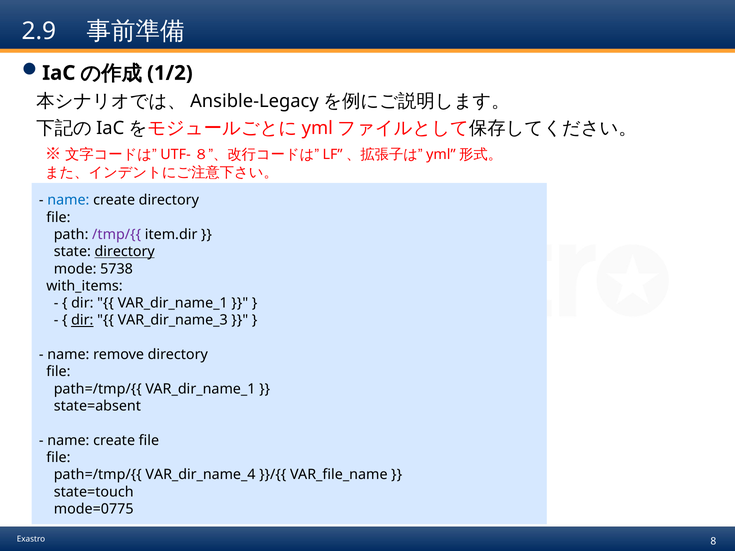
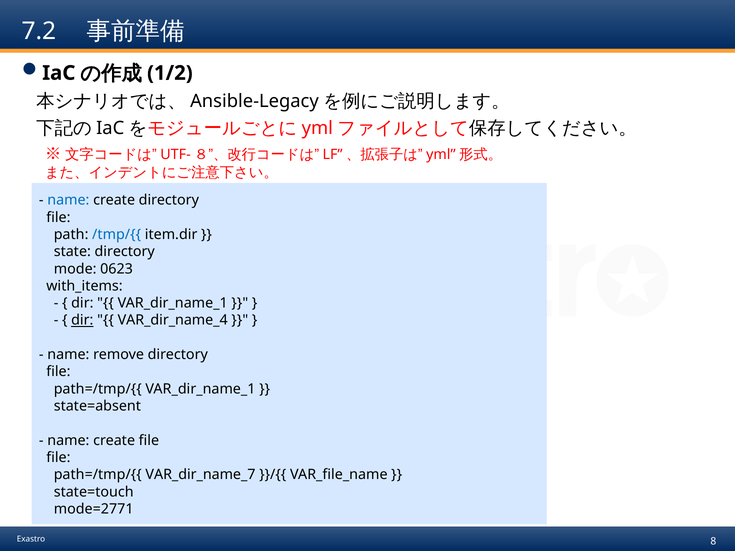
2.9: 2.9 -> 7.2
/tmp/{{ colour: purple -> blue
directory at (125, 252) underline: present -> none
5738: 5738 -> 0623
VAR_dir_name_3: VAR_dir_name_3 -> VAR_dir_name_4
VAR_dir_name_4: VAR_dir_name_4 -> VAR_dir_name_7
mode=0775: mode=0775 -> mode=2771
